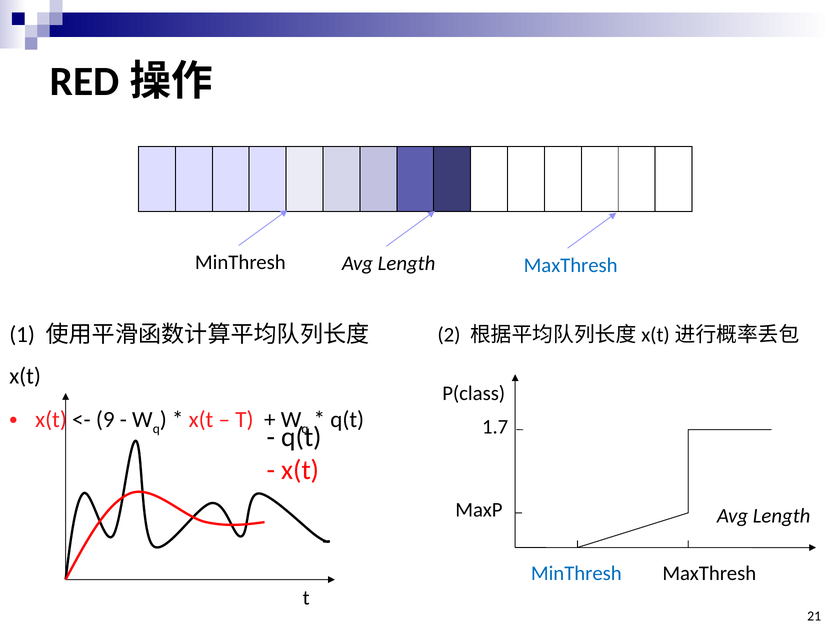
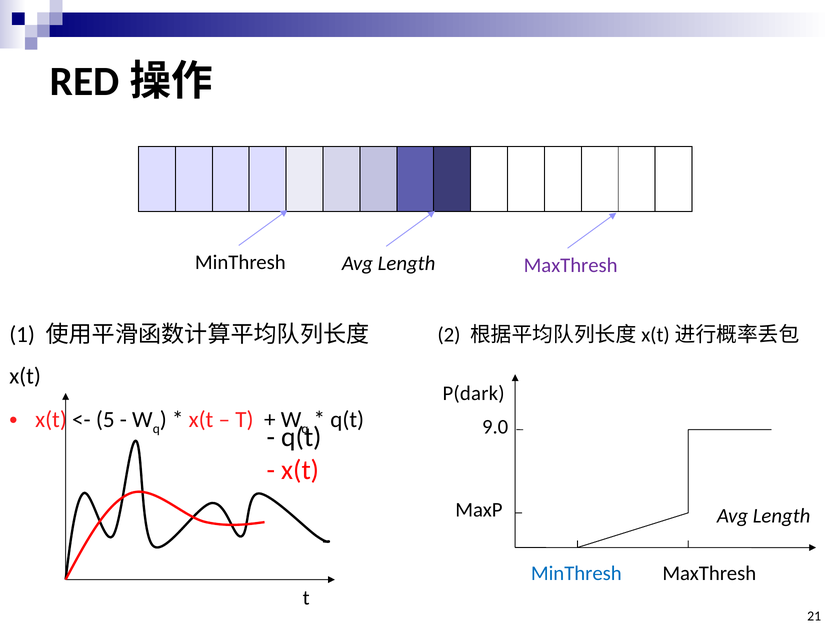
MaxThresh at (571, 265) colour: blue -> purple
P(class: P(class -> P(dark
9: 9 -> 5
1.7: 1.7 -> 9.0
